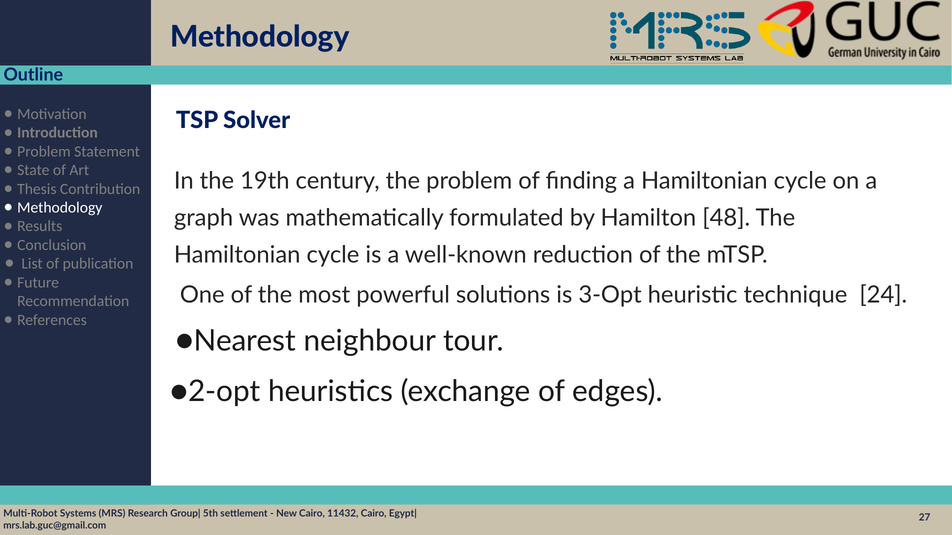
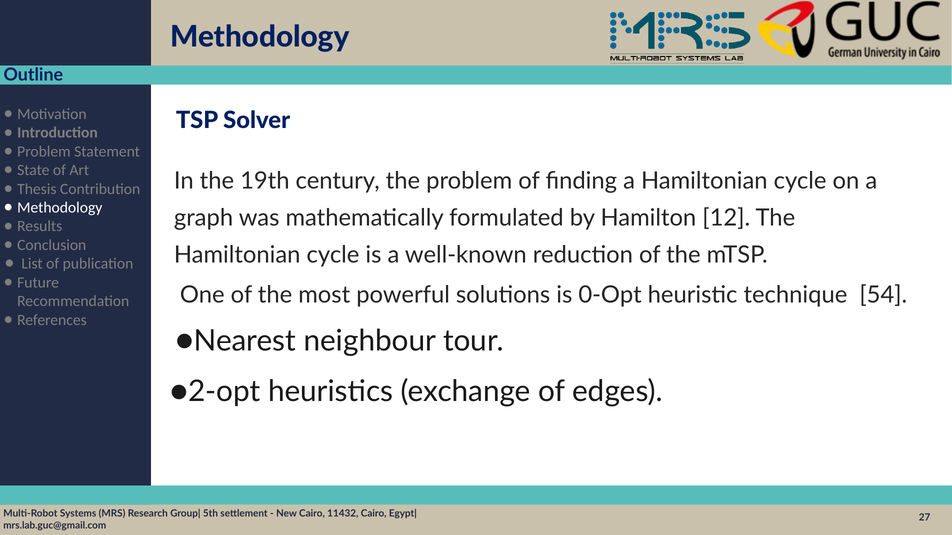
48: 48 -> 12
3-Opt: 3-Opt -> 0-Opt
24: 24 -> 54
